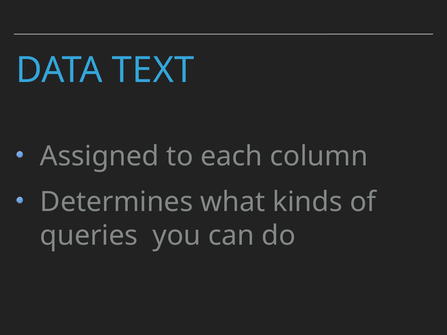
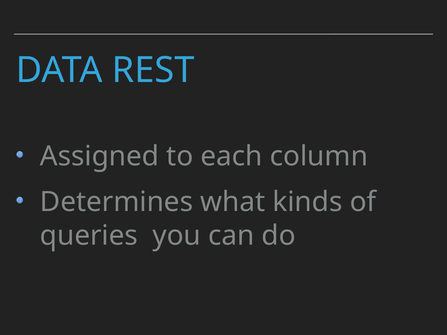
TEXT: TEXT -> REST
